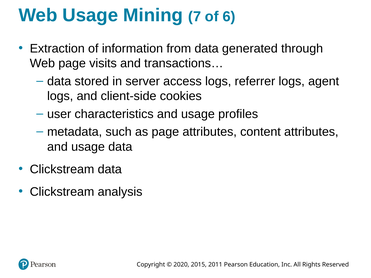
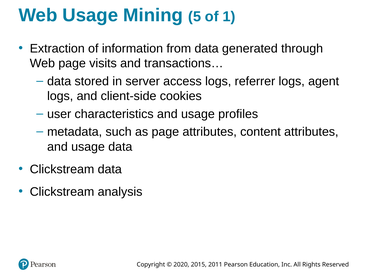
7: 7 -> 5
6: 6 -> 1
